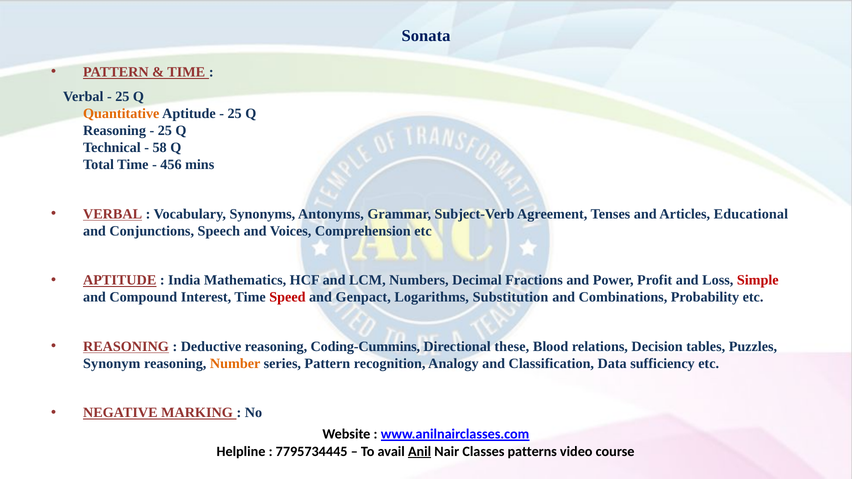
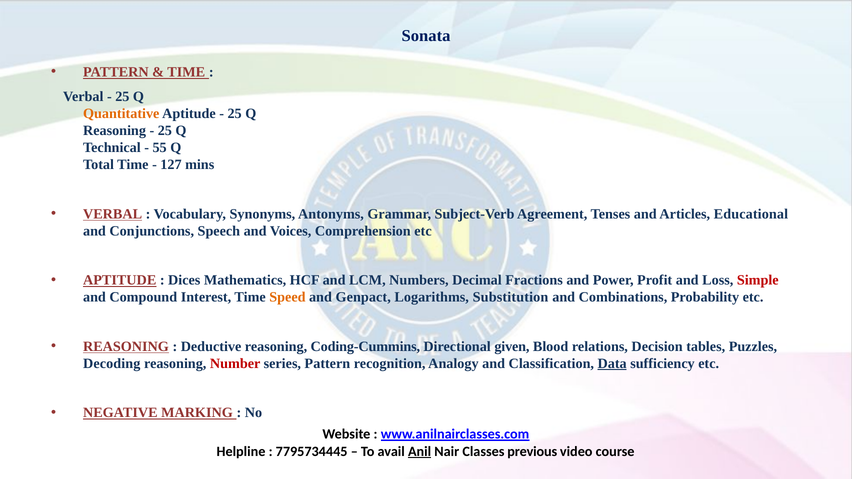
58: 58 -> 55
456: 456 -> 127
India: India -> Dices
Speed colour: red -> orange
these: these -> given
Synonym: Synonym -> Decoding
Number colour: orange -> red
Data underline: none -> present
patterns: patterns -> previous
